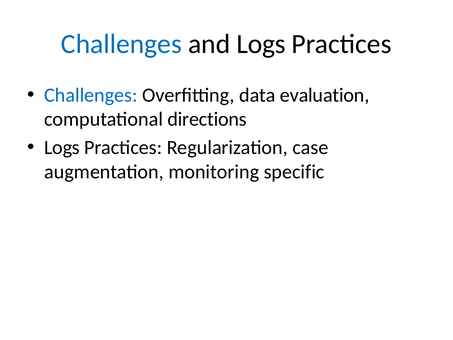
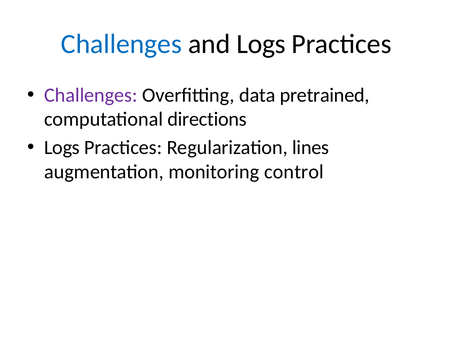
Challenges at (91, 95) colour: blue -> purple
evaluation: evaluation -> pretrained
case: case -> lines
specific: specific -> control
